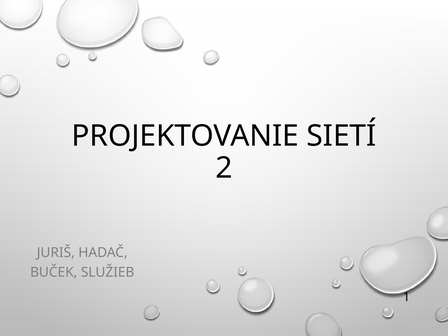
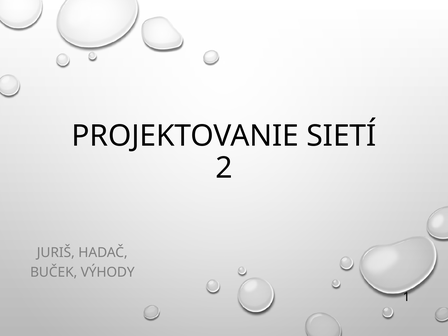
SLUŽIEB: SLUŽIEB -> VÝHODY
